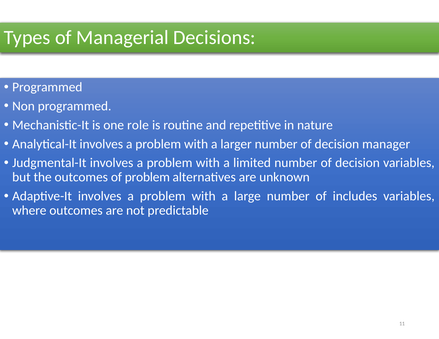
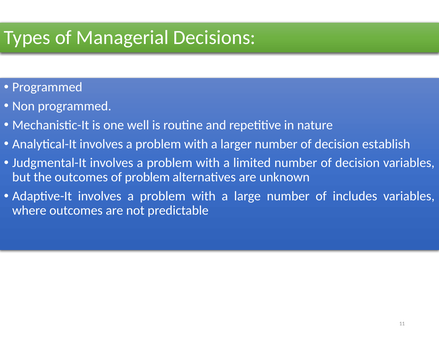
role: role -> well
manager: manager -> establish
